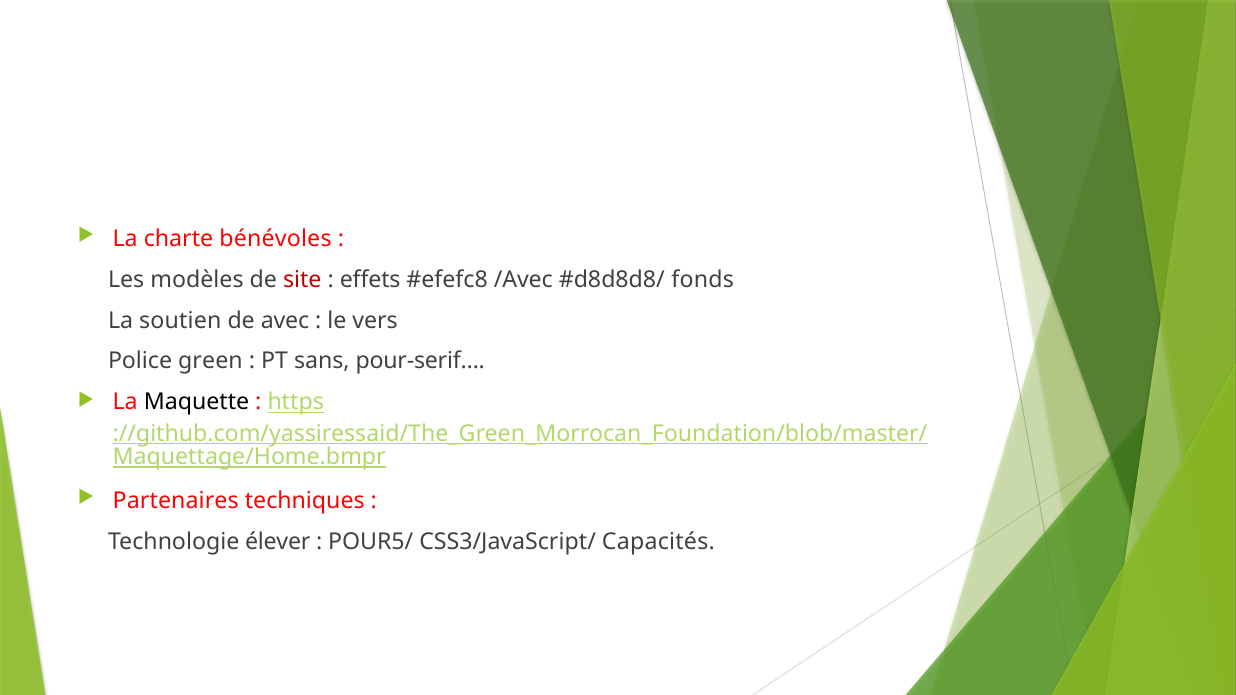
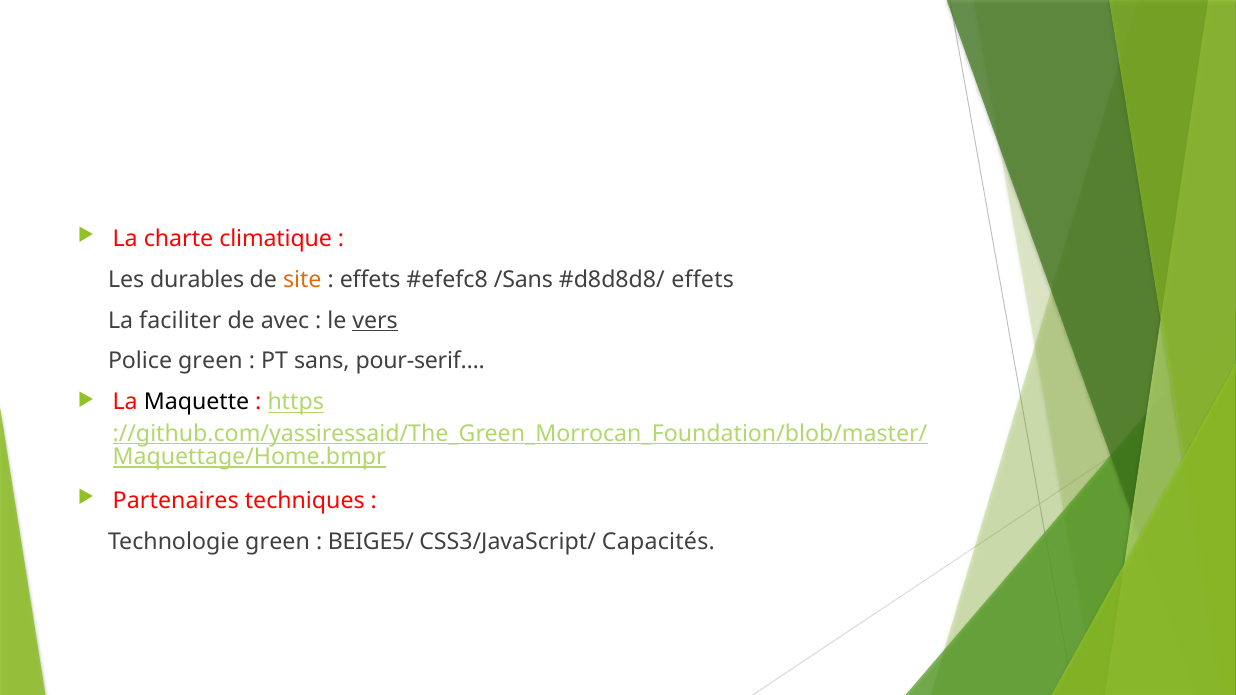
bénévoles: bénévoles -> climatique
modèles: modèles -> durables
site colour: red -> orange
/Avec: /Avec -> /Sans
fonds at (703, 280): fonds -> effets
soutien: soutien -> faciliter
vers underline: none -> present
Technologie élever: élever -> green
POUR5/: POUR5/ -> BEIGE5/
